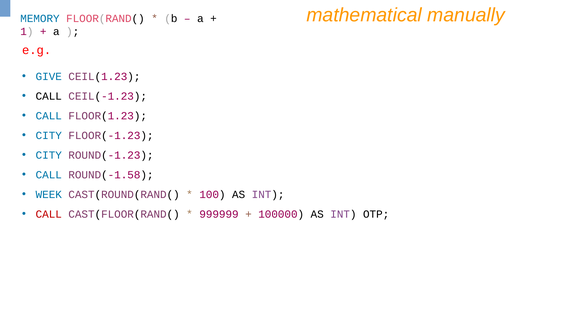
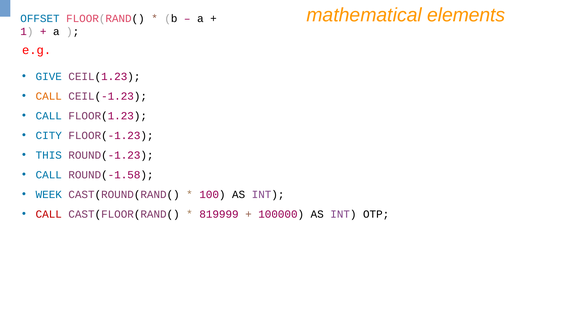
manually: manually -> elements
MEMORY: MEMORY -> OFFSET
CALL at (49, 96) colour: black -> orange
CITY at (49, 155): CITY -> THIS
999999: 999999 -> 819999
